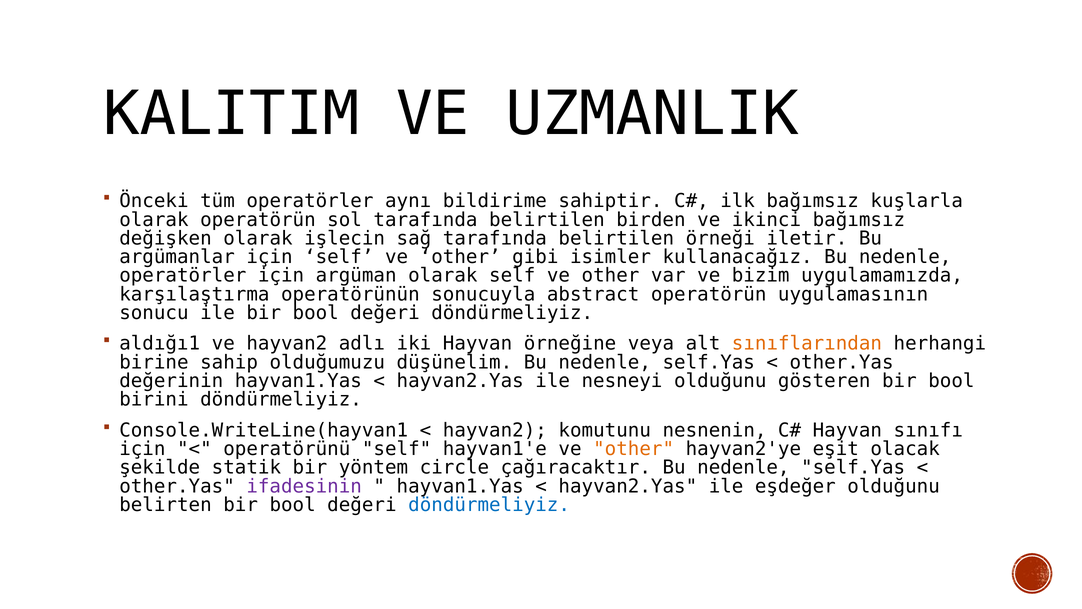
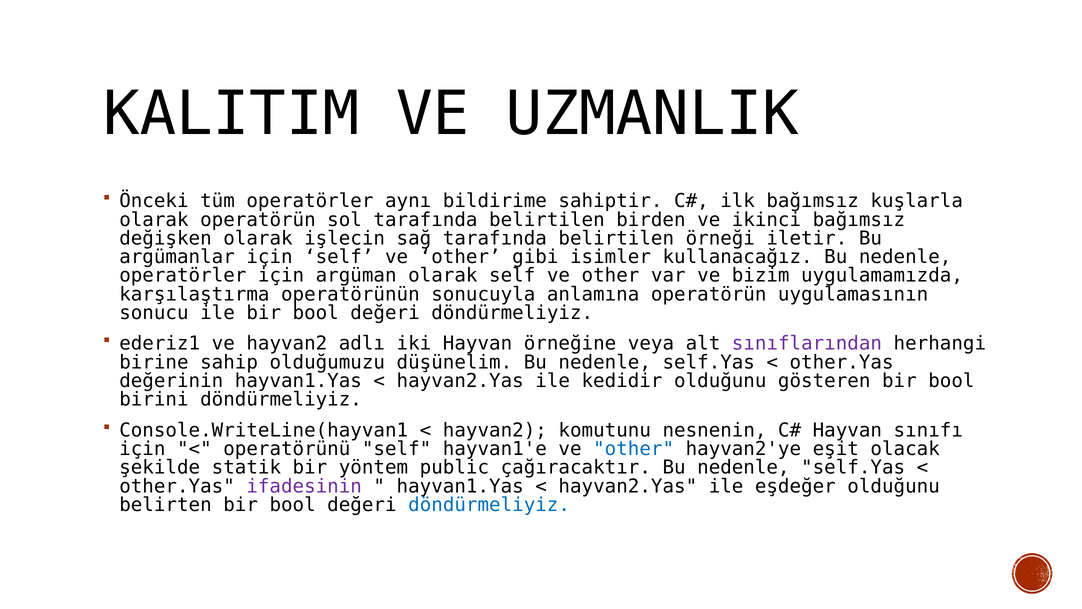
abstract: abstract -> anlamına
aldığı1: aldığı1 -> ederiz1
sınıflarından colour: orange -> purple
nesneyi: nesneyi -> kedidir
other at (634, 449) colour: orange -> blue
circle: circle -> public
